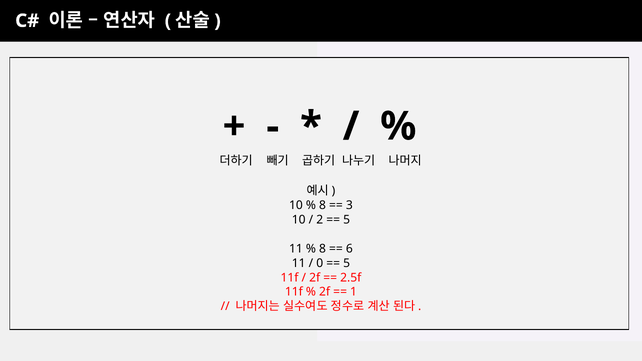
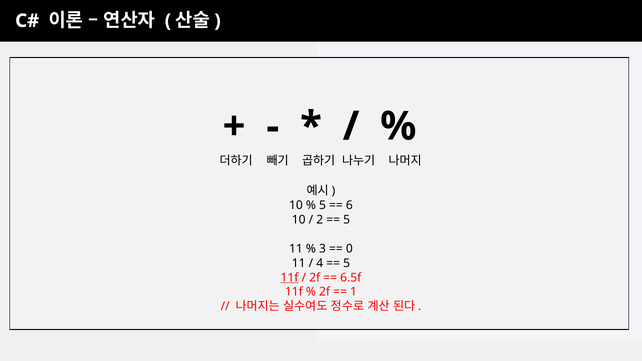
8 at (323, 205): 8 -> 5
3: 3 -> 6
8 at (323, 249): 8 -> 3
6: 6 -> 0
0: 0 -> 4
11f at (290, 278) underline: none -> present
2.5f: 2.5f -> 6.5f
